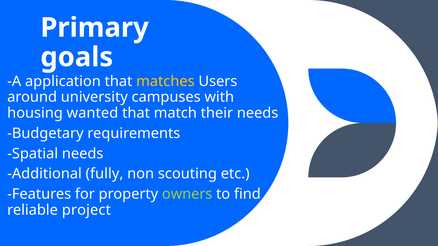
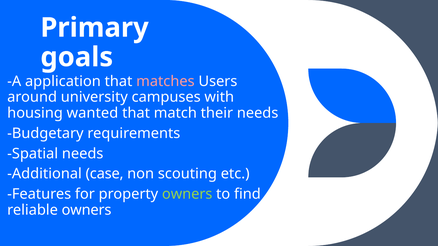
matches colour: yellow -> pink
fully: fully -> case
reliable project: project -> owners
